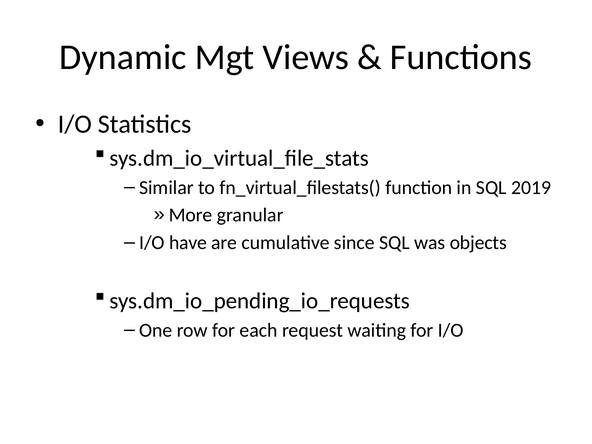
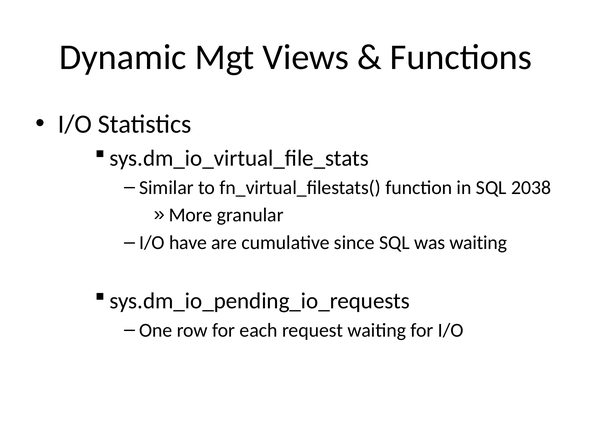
2019: 2019 -> 2038
was objects: objects -> waiting
